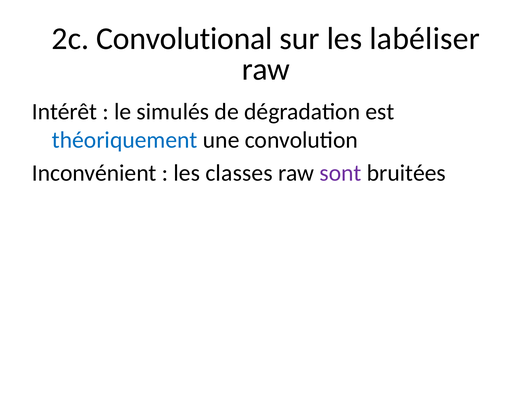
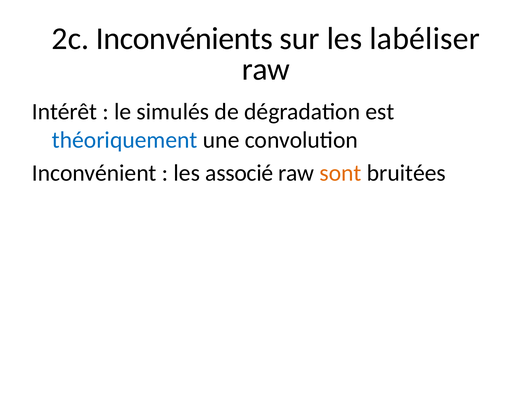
Convolutional: Convolutional -> Inconvénients
classes: classes -> associé
sont colour: purple -> orange
